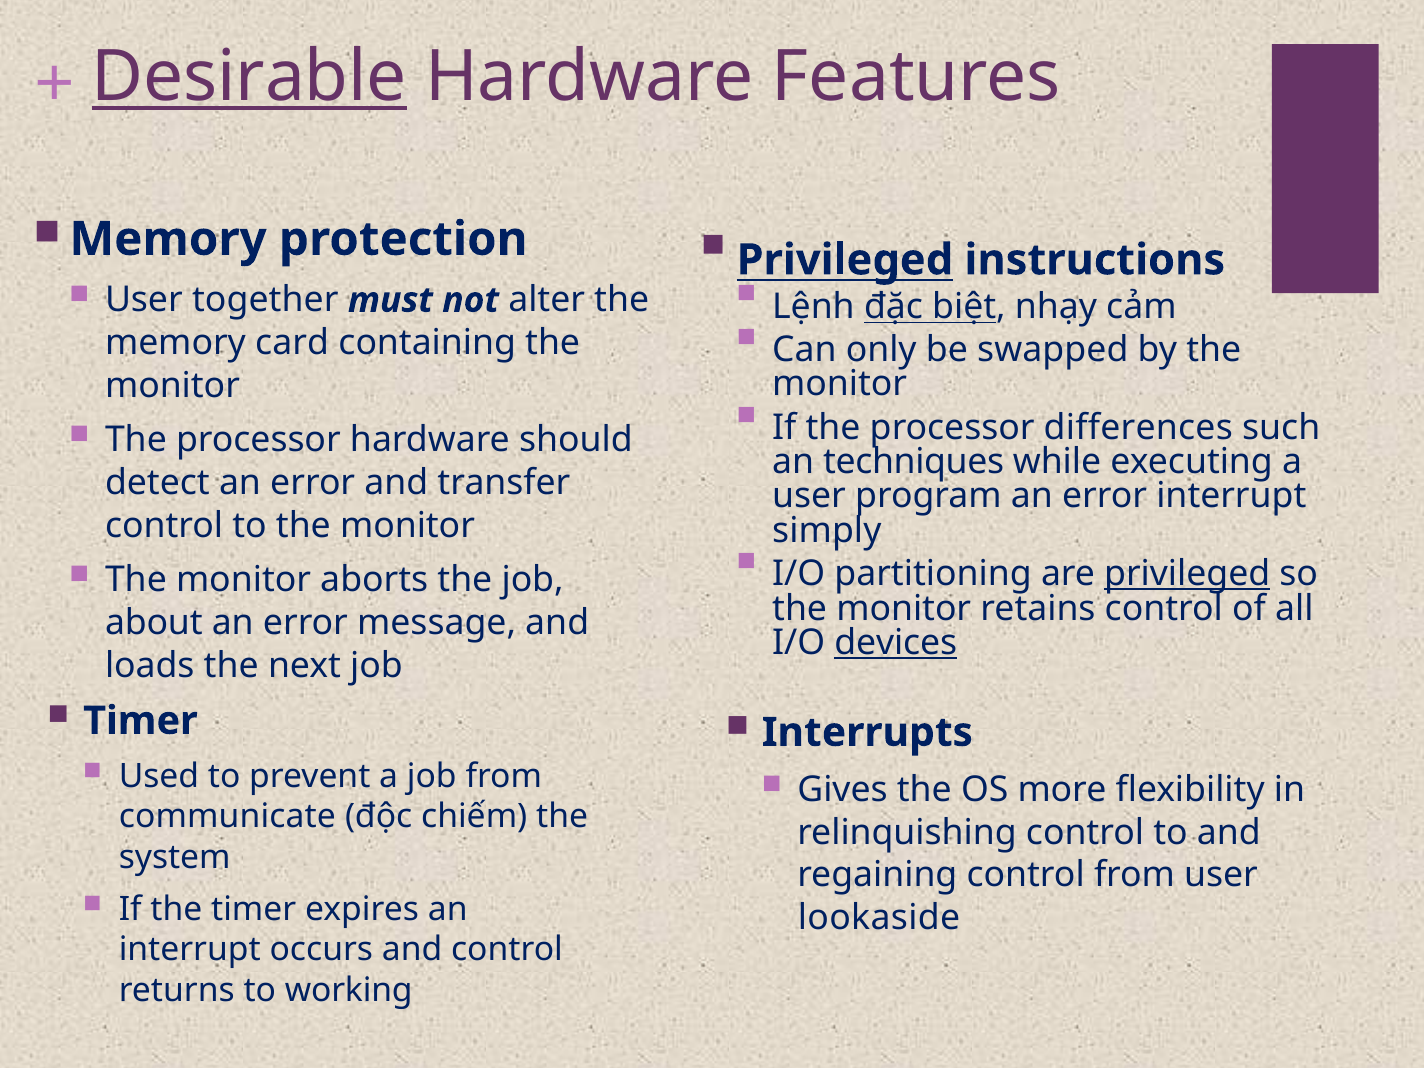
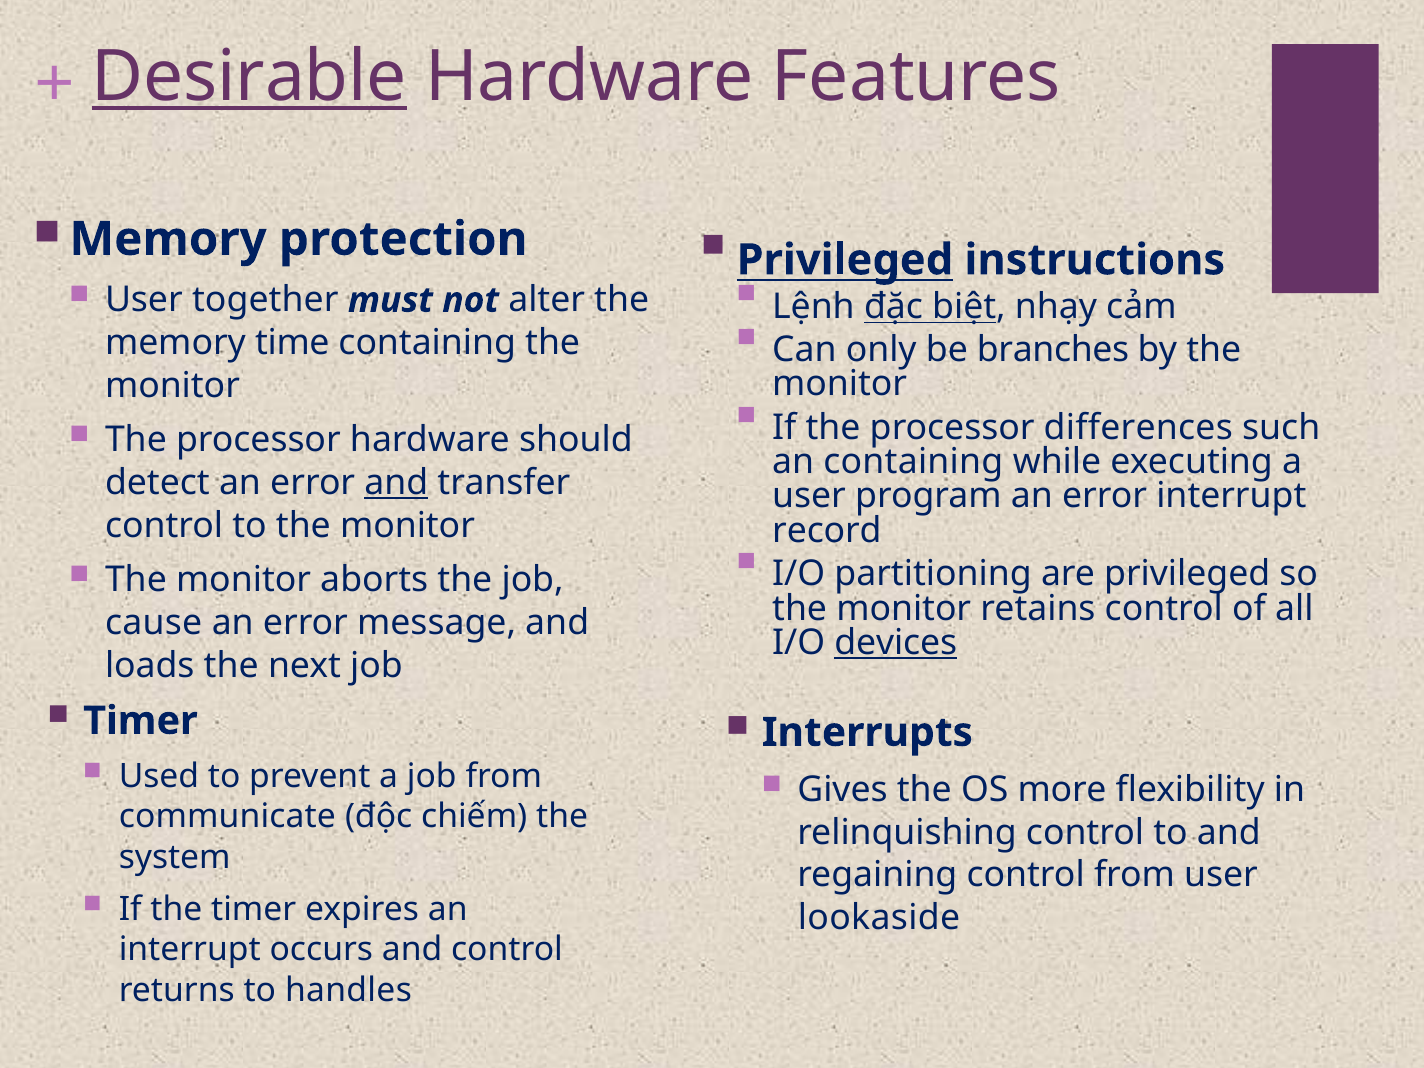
swapped: swapped -> branches
card: card -> time
an techniques: techniques -> containing
and at (396, 483) underline: none -> present
simply: simply -> record
privileged at (1187, 574) underline: present -> none
about: about -> cause
working: working -> handles
